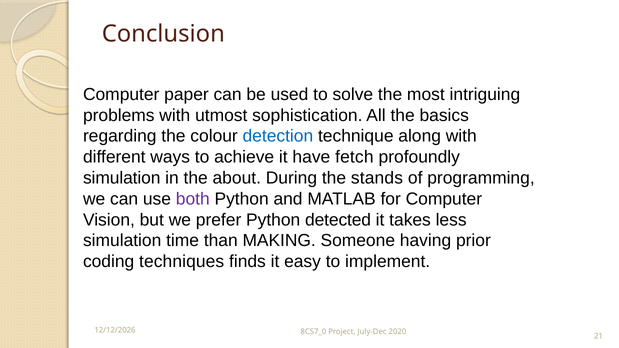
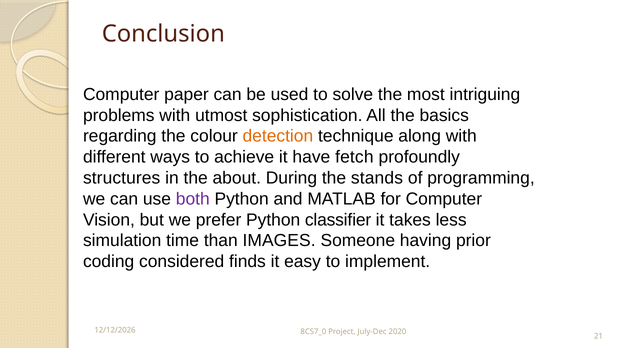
detection colour: blue -> orange
simulation at (122, 178): simulation -> structures
detected: detected -> classiﬁer
MAKING: MAKING -> IMAGES
techniques: techniques -> considered
